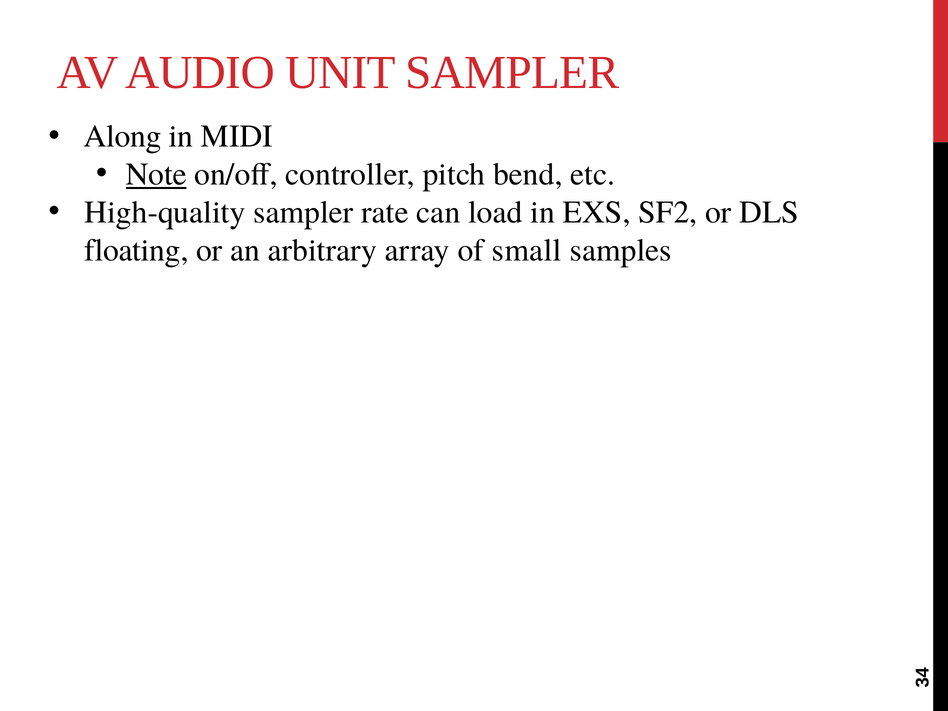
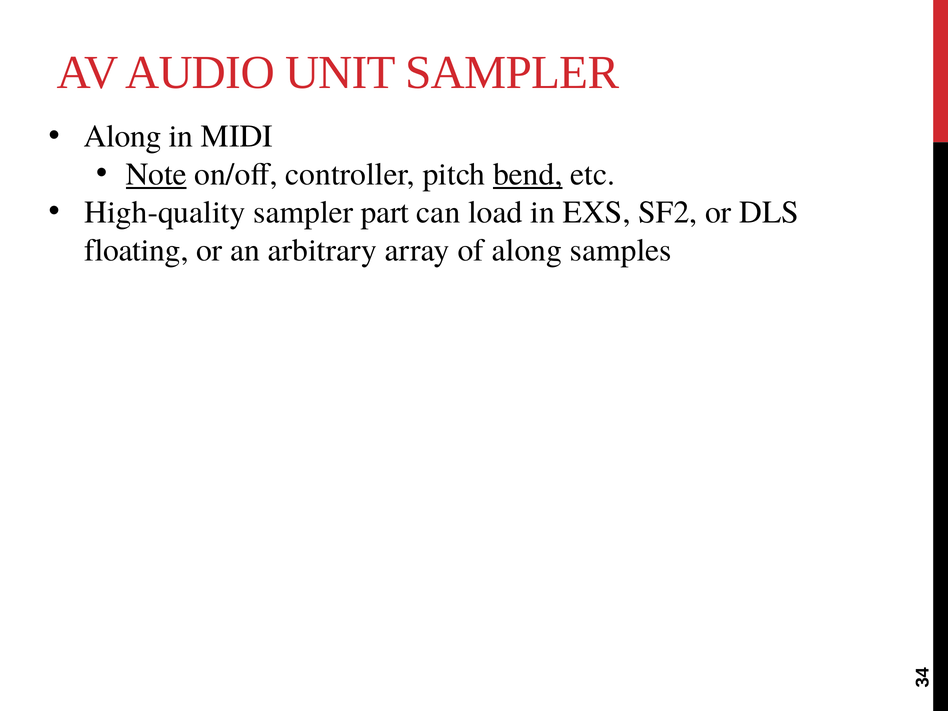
bend underline: none -> present
rate: rate -> part
of small: small -> along
